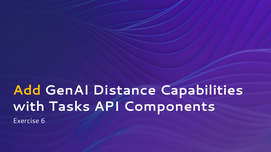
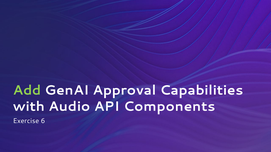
Add colour: yellow -> light green
Distance: Distance -> Approval
Tasks: Tasks -> Audio
